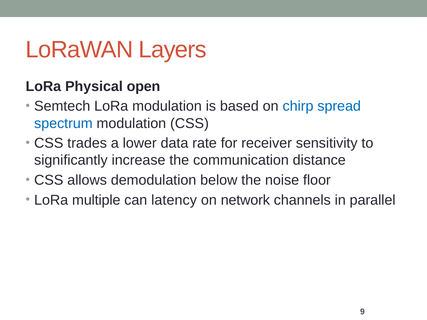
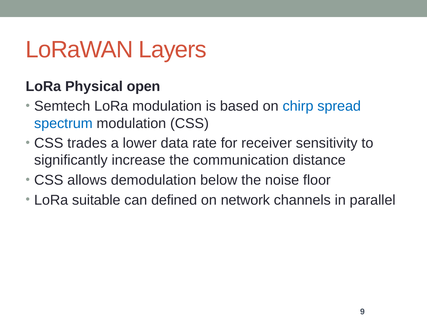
multiple: multiple -> suitable
latency: latency -> defined
